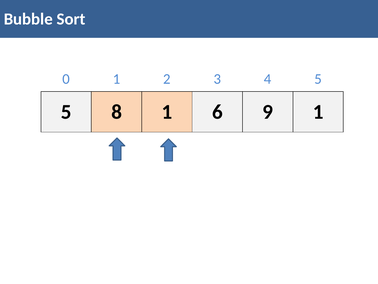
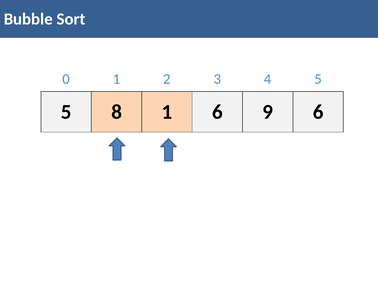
9 1: 1 -> 6
